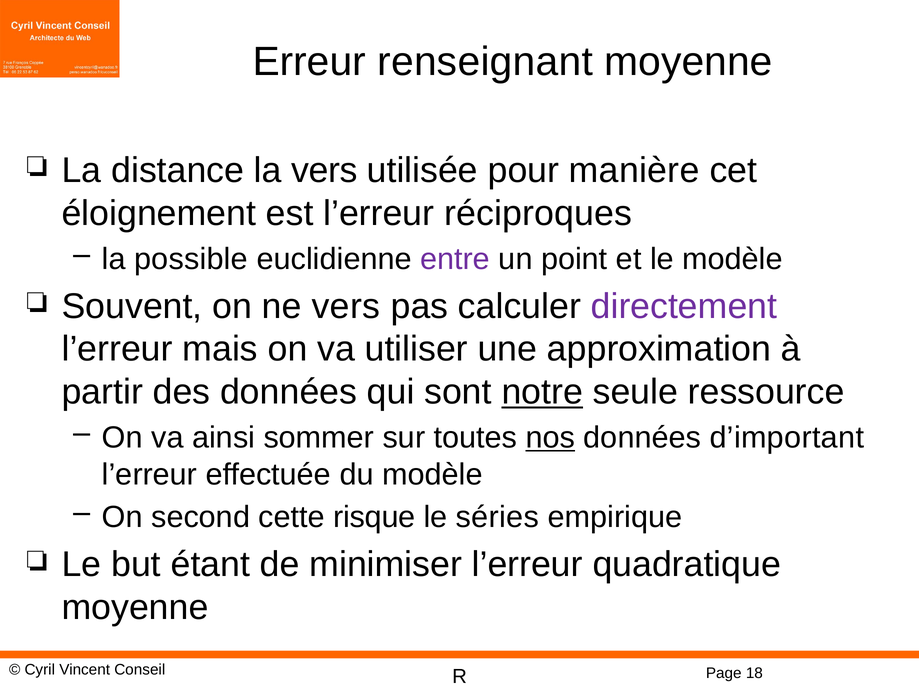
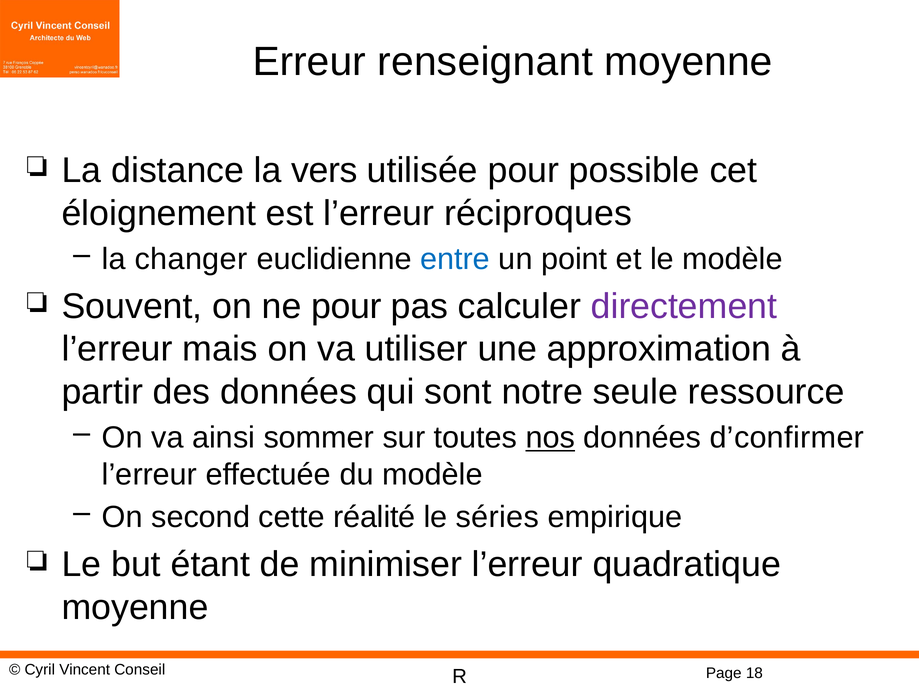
manière: manière -> possible
possible: possible -> changer
entre colour: purple -> blue
ne vers: vers -> pour
notre underline: present -> none
d’important: d’important -> d’confirmer
risque: risque -> réalité
